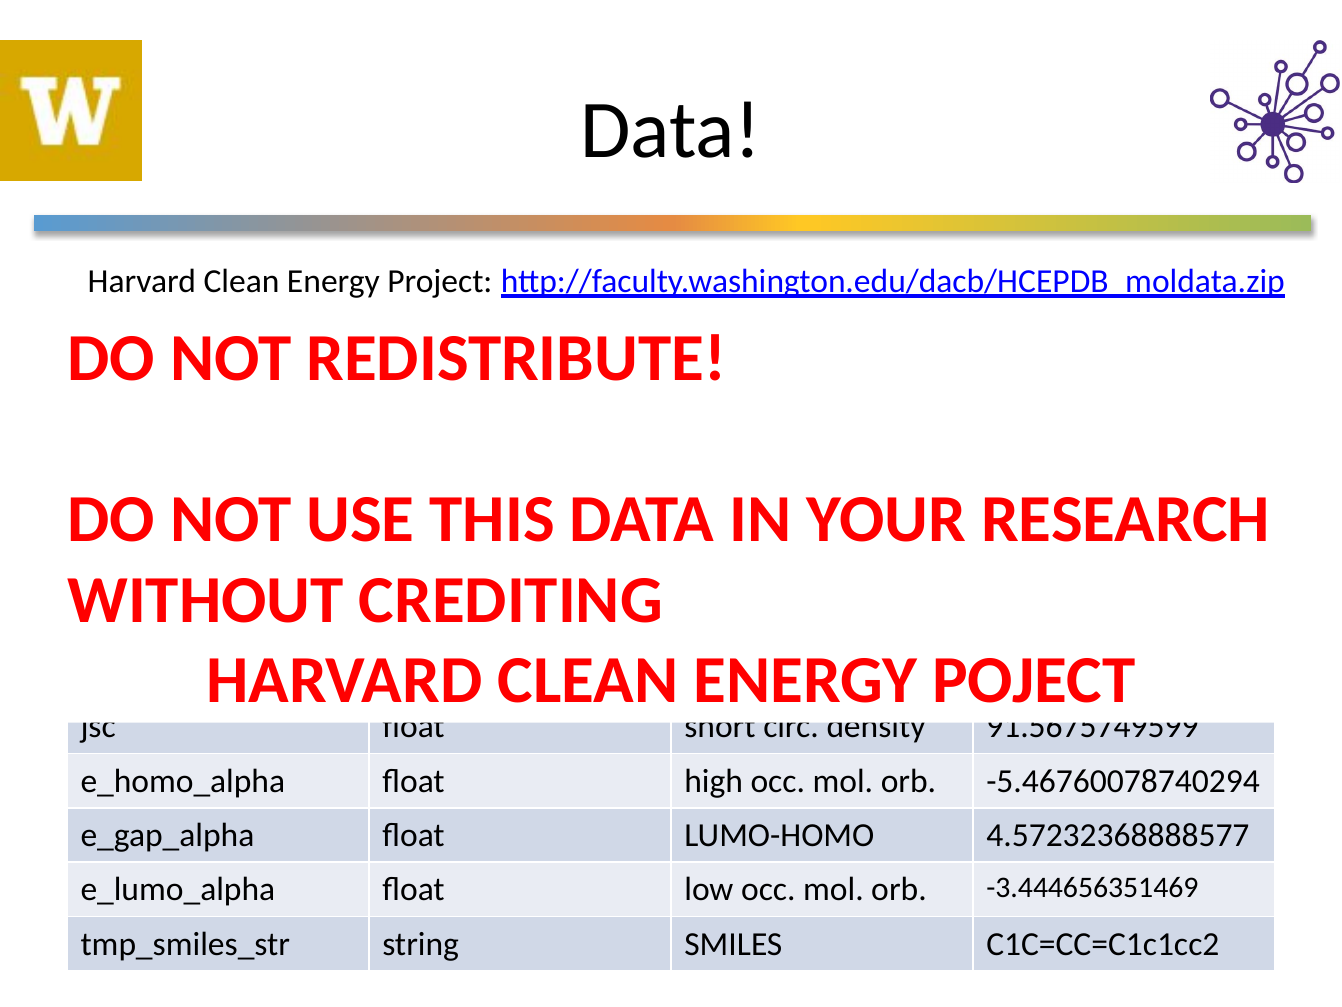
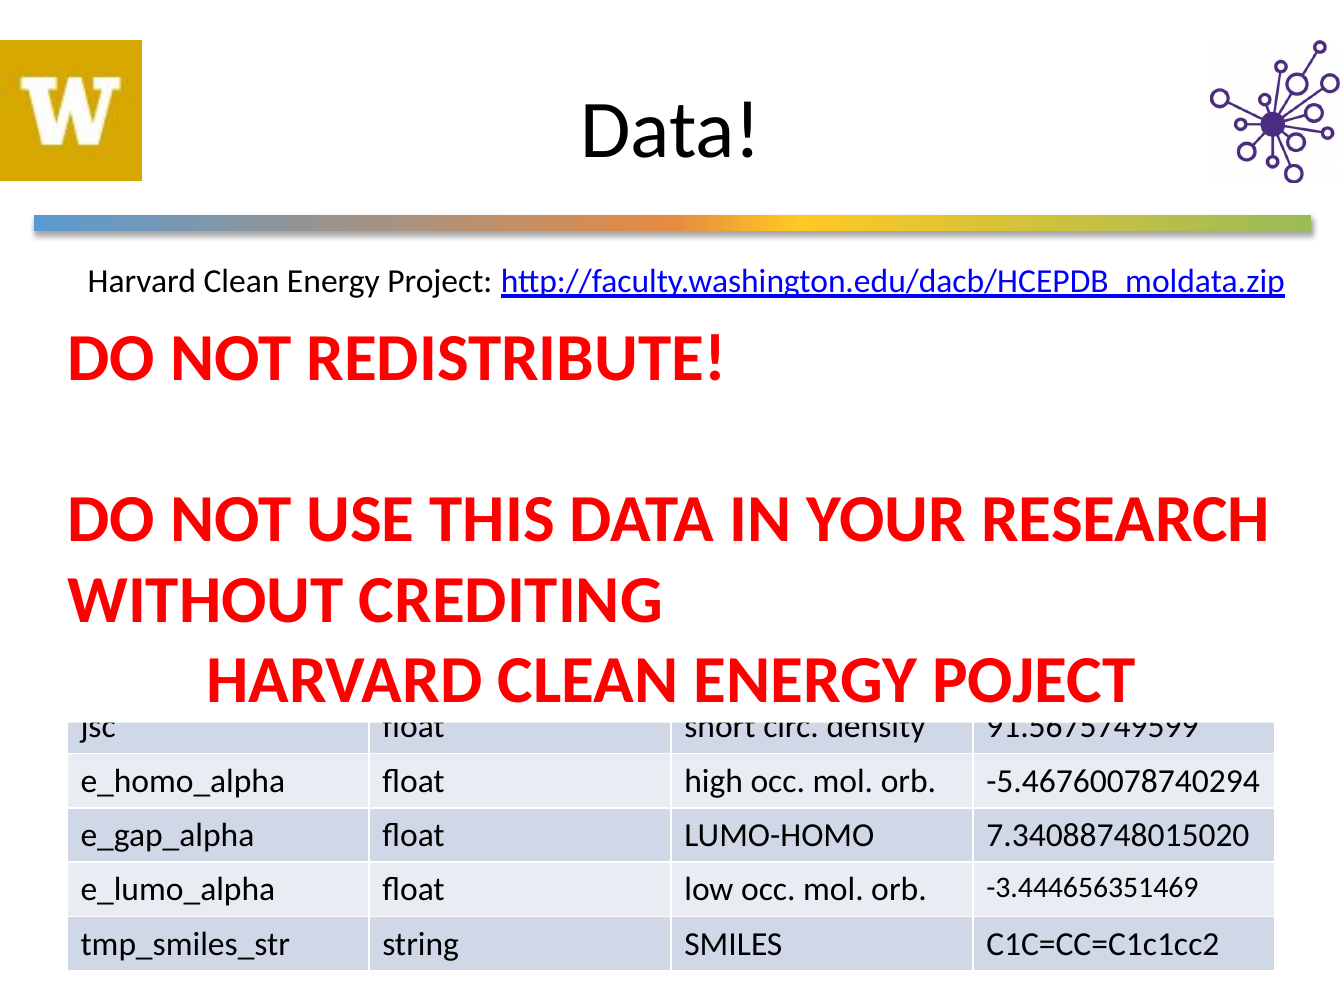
4.57232368888577: 4.57232368888577 -> 7.34088748015020
